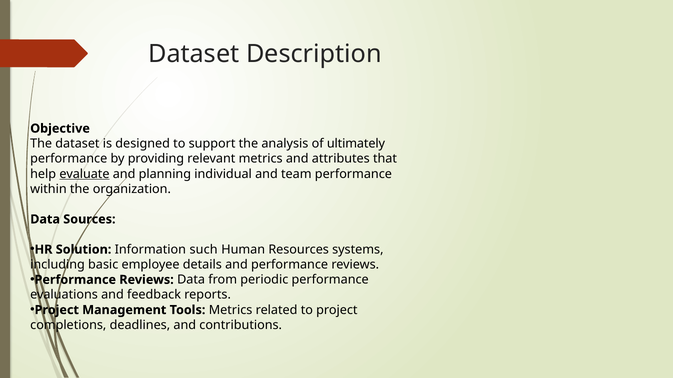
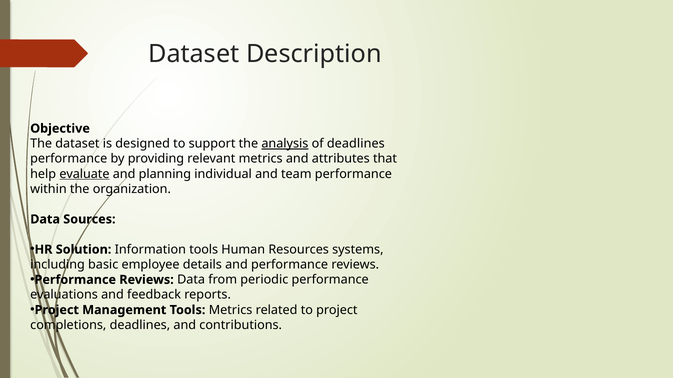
analysis underline: none -> present
of ultimately: ultimately -> deadlines
Information such: such -> tools
